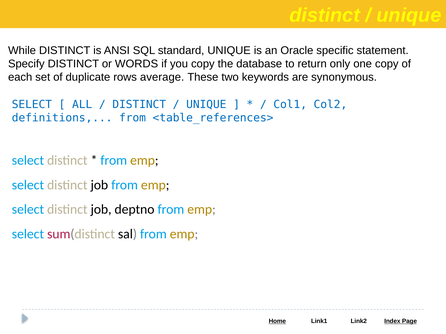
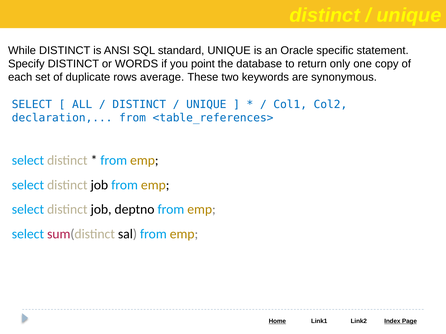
you copy: copy -> point
definitions: definitions -> declaration
